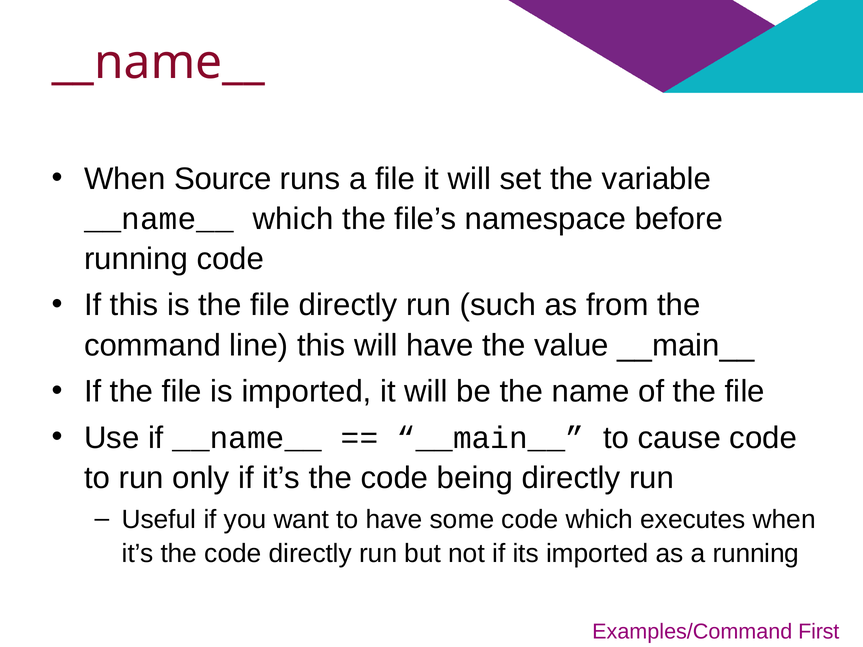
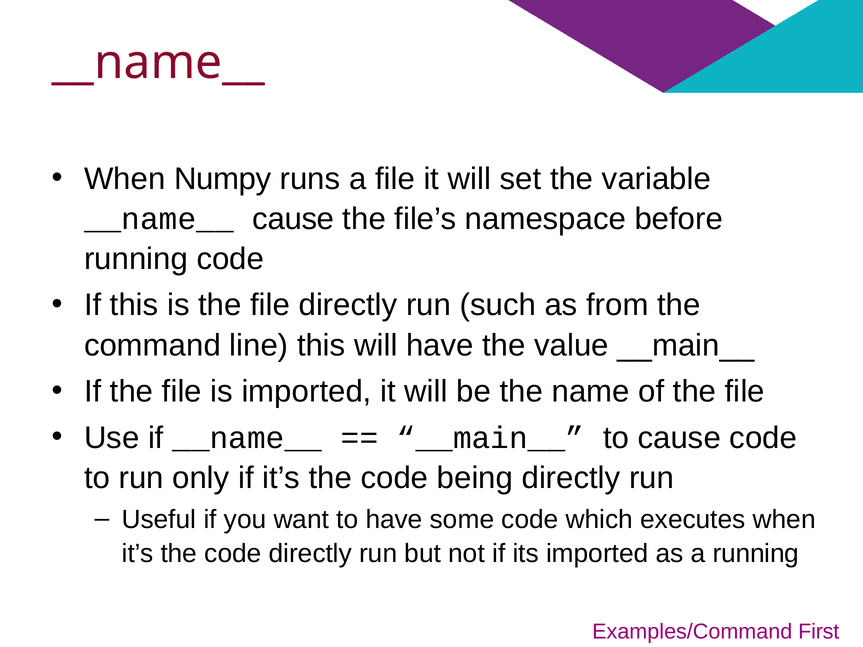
Source: Source -> Numpy
__name__ which: which -> cause
